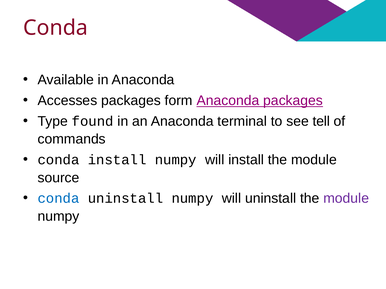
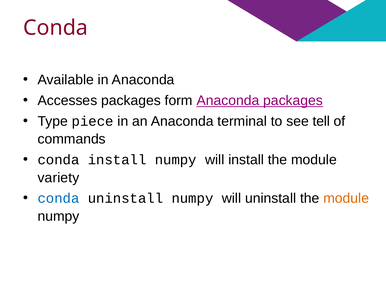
found: found -> piece
source: source -> variety
module at (346, 199) colour: purple -> orange
